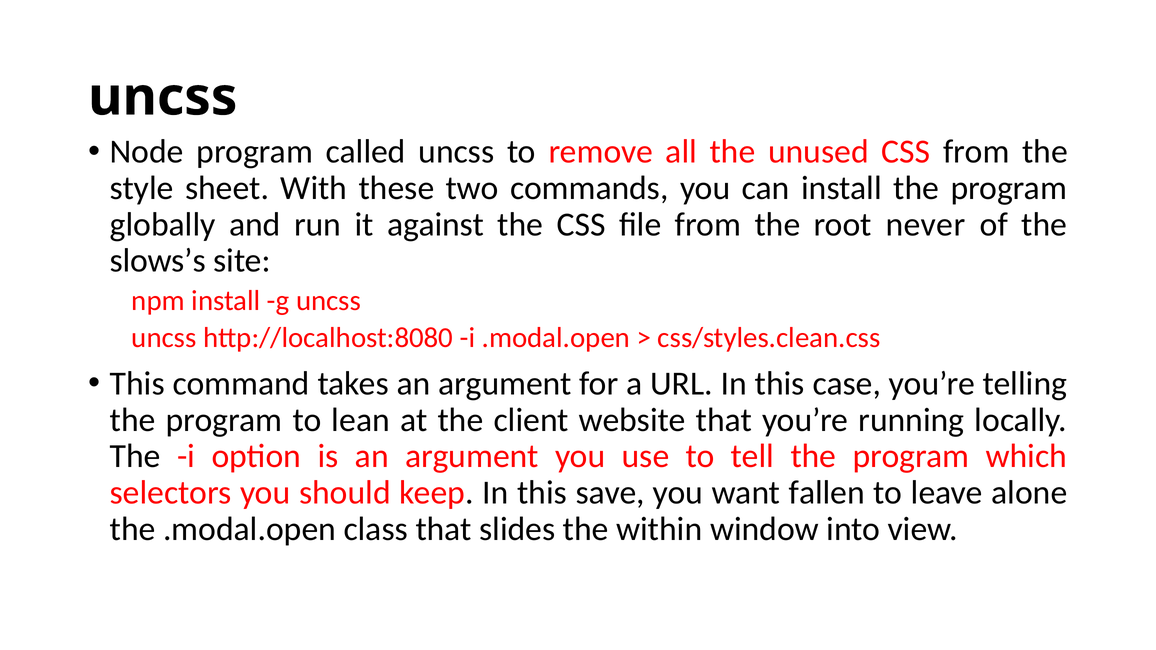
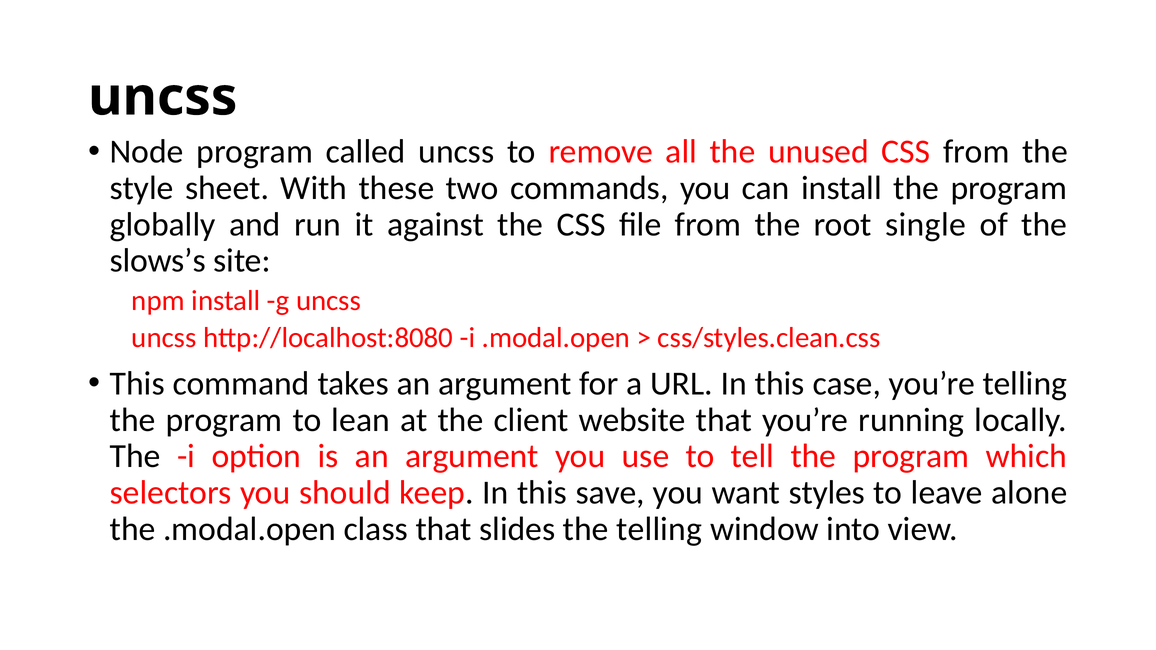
never: never -> single
fallen: fallen -> styles
the within: within -> telling
